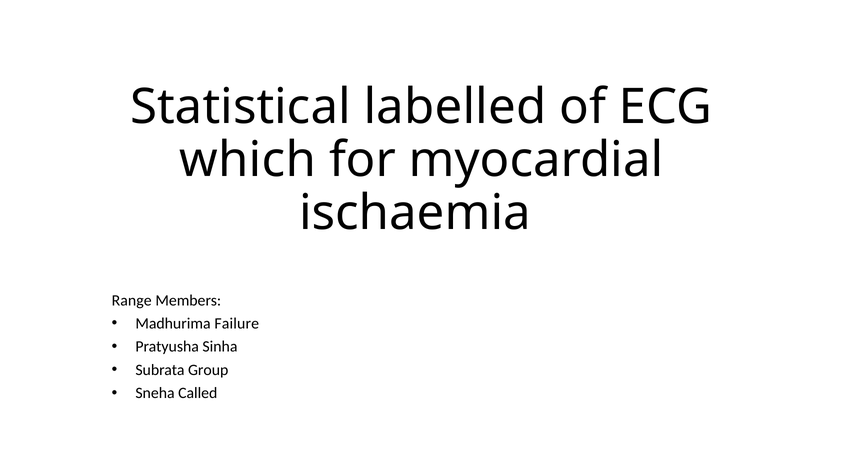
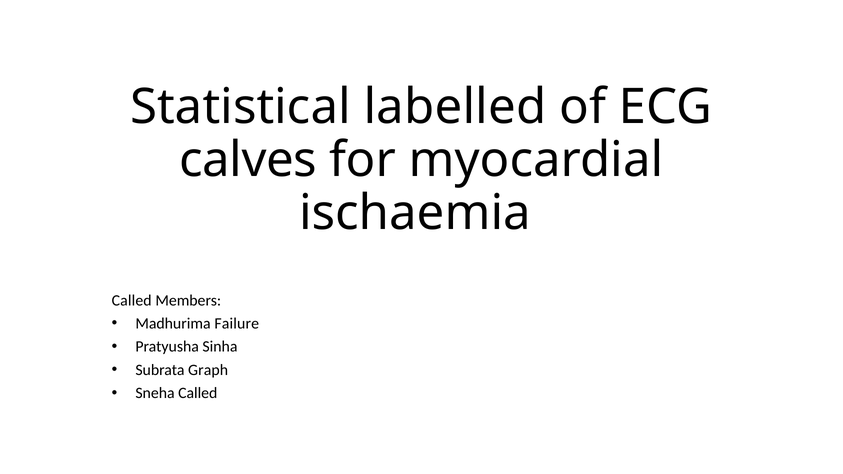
which: which -> calves
Range at (132, 300): Range -> Called
Group: Group -> Graph
